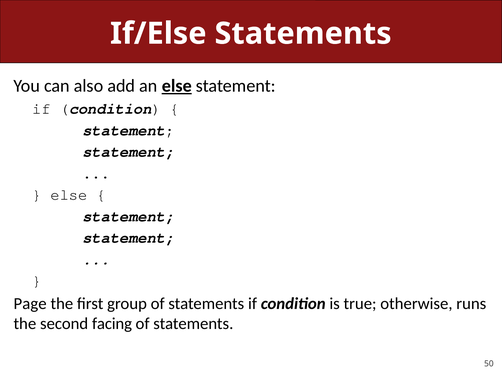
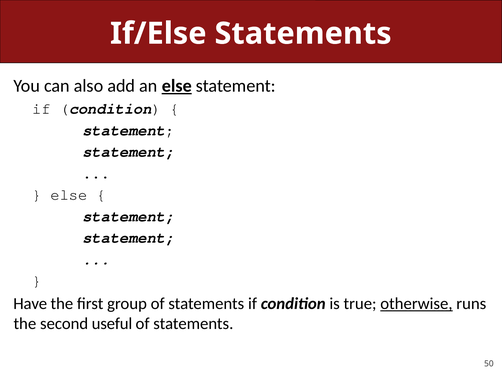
Page: Page -> Have
otherwise underline: none -> present
facing: facing -> useful
